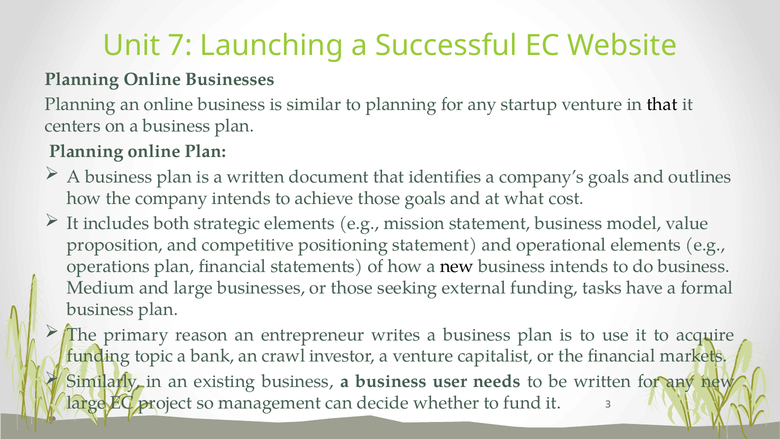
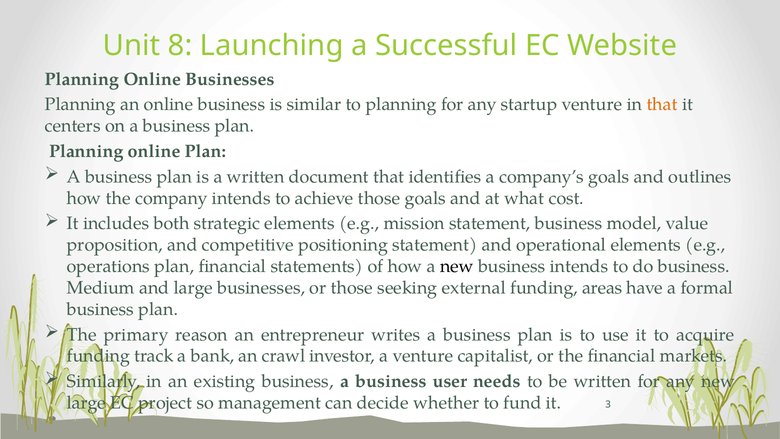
7: 7 -> 8
that at (662, 104) colour: black -> orange
tasks: tasks -> areas
topic: topic -> track
